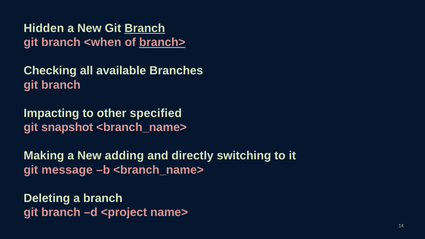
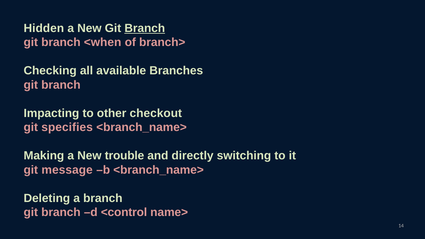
branch> underline: present -> none
specified: specified -> checkout
snapshot: snapshot -> specifies
adding: adding -> trouble
<project: <project -> <control
